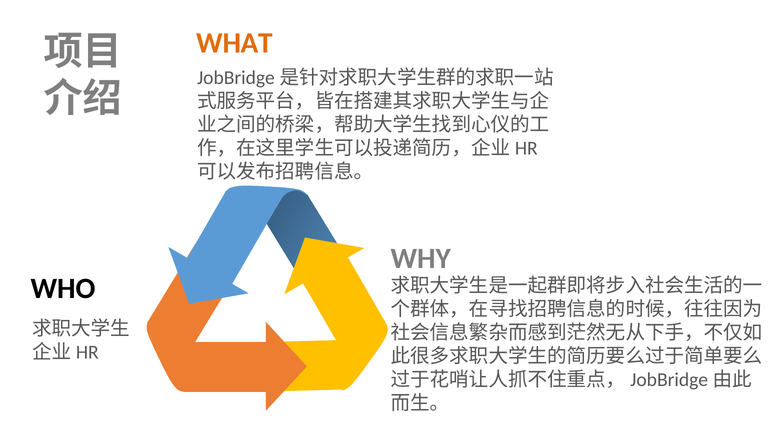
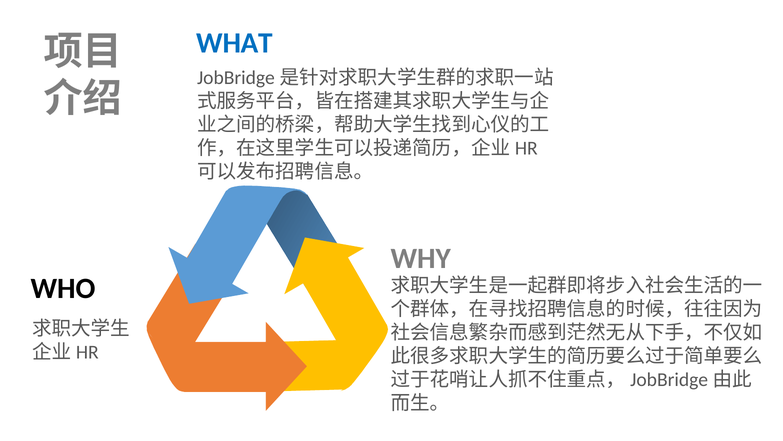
WHAT colour: orange -> blue
